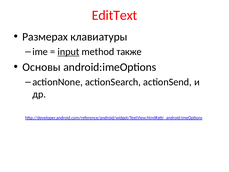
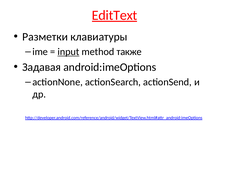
EditText underline: none -> present
Размерах: Размерах -> Разметки
Основы: Основы -> Задавая
